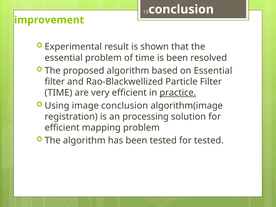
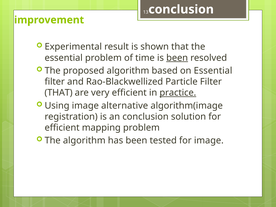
been at (177, 58) underline: none -> present
TIME at (58, 93): TIME -> THAT
image conclusion: conclusion -> alternative
an processing: processing -> conclusion
for tested: tested -> image
